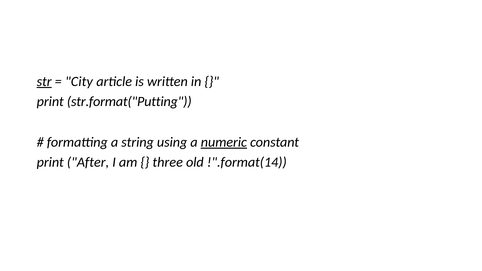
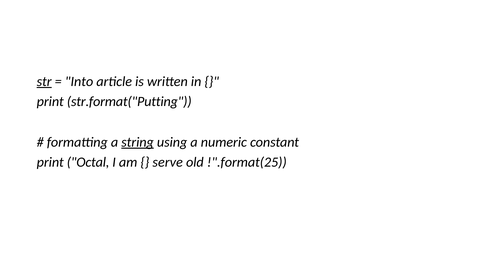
City: City -> Into
string underline: none -> present
numeric underline: present -> none
After: After -> Octal
three: three -> serve
!".format(14: !".format(14 -> !".format(25
